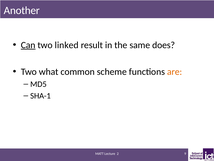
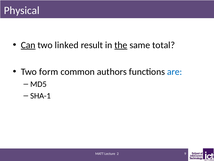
Another: Another -> Physical
the underline: none -> present
does: does -> total
what: what -> form
scheme: scheme -> authors
are colour: orange -> blue
